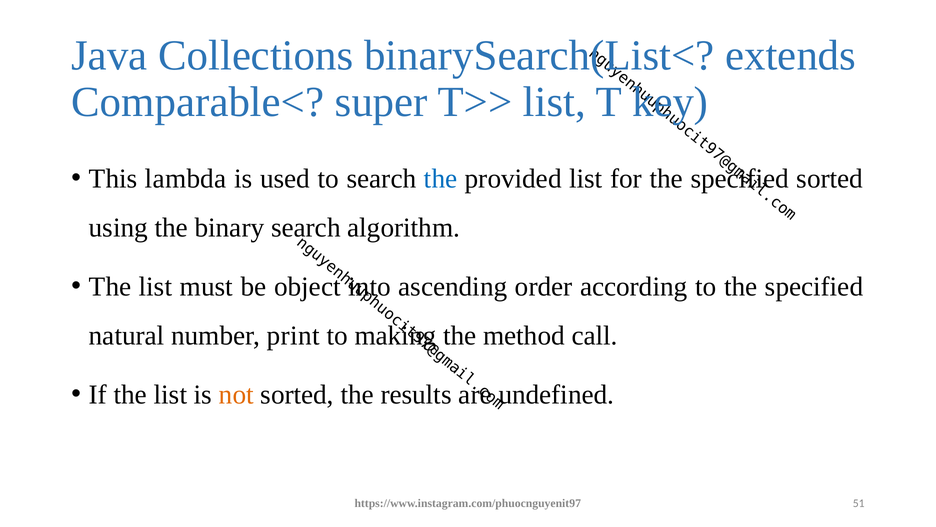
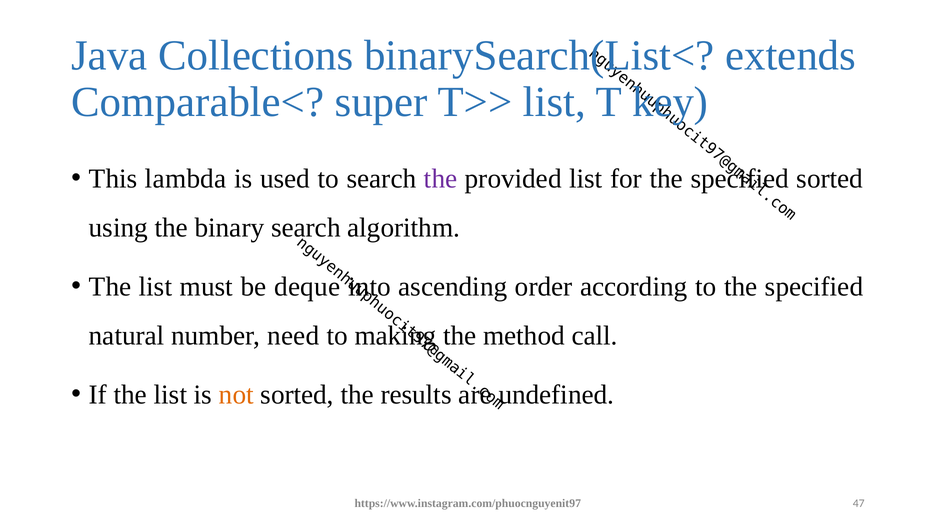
the at (441, 178) colour: blue -> purple
object: object -> deque
print: print -> need
51: 51 -> 47
